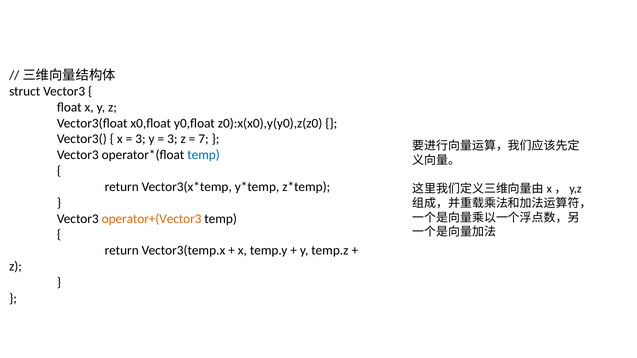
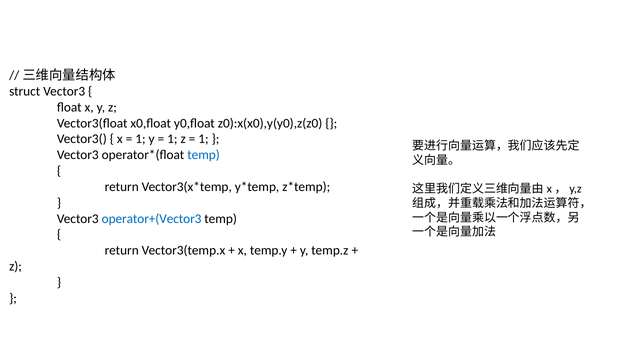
3 at (140, 139): 3 -> 1
3 at (172, 139): 3 -> 1
7 at (203, 139): 7 -> 1
operator+(Vector3 colour: orange -> blue
